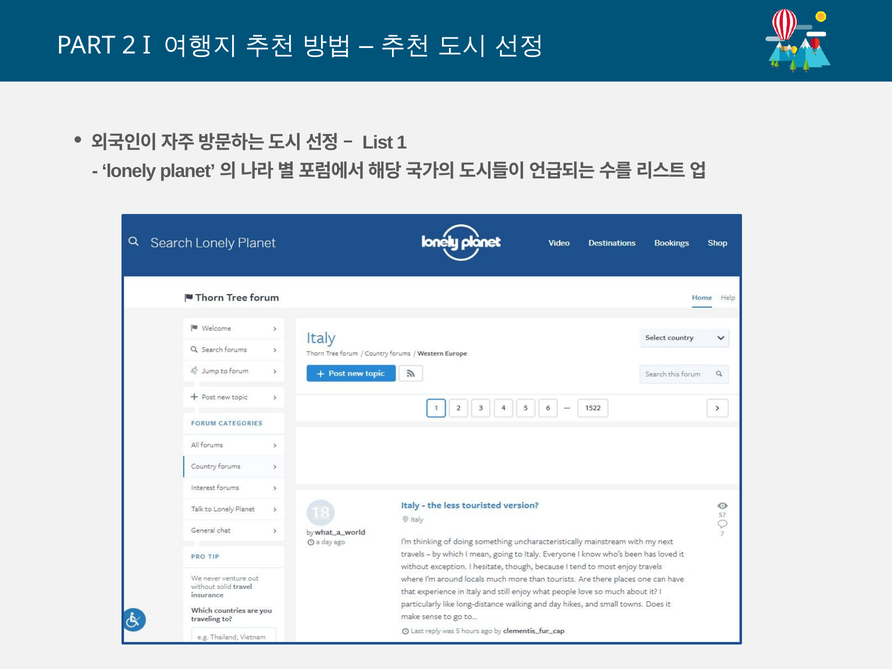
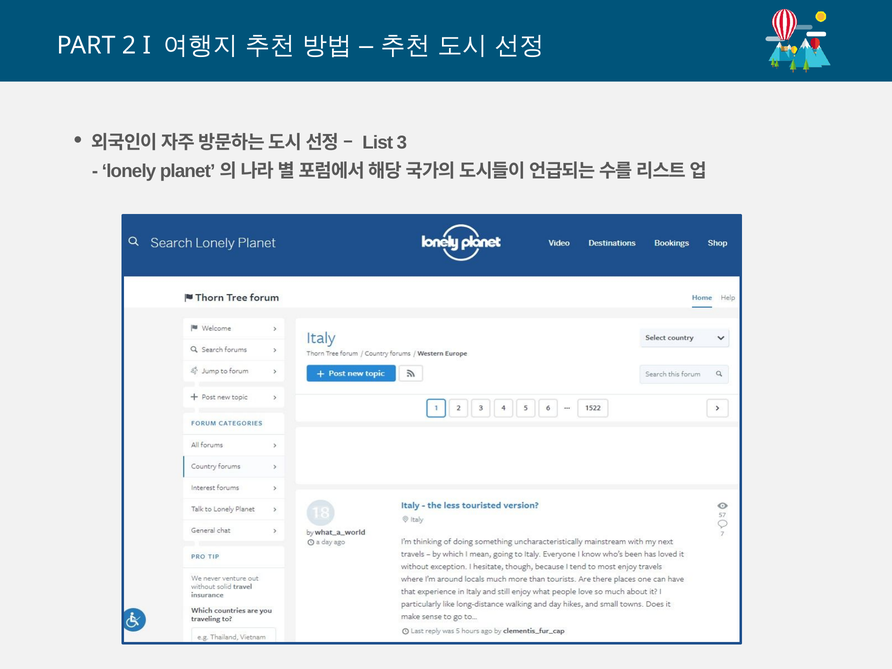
1: 1 -> 3
